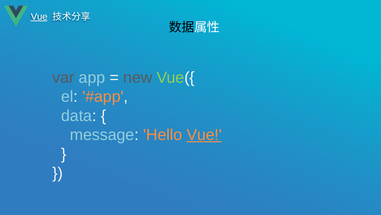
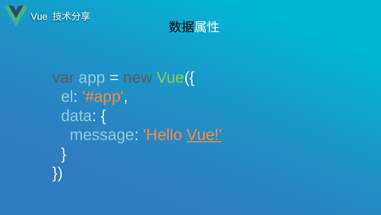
Vue at (39, 17) underline: present -> none
